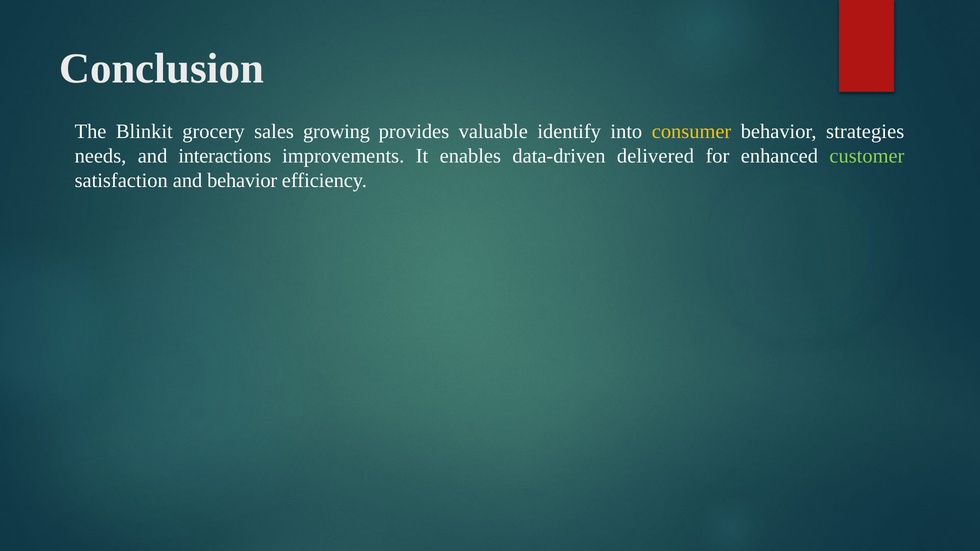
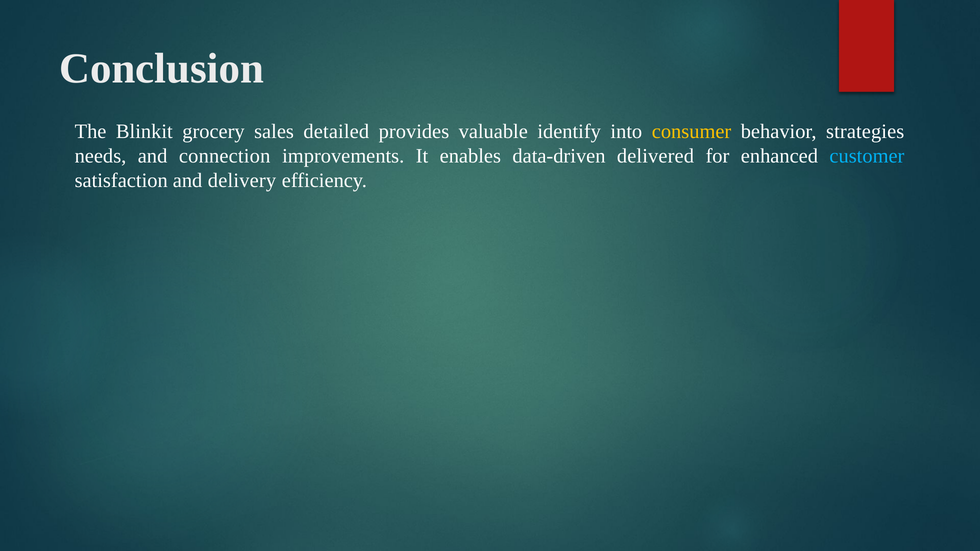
growing: growing -> detailed
interactions: interactions -> connection
customer colour: light green -> light blue
and behavior: behavior -> delivery
